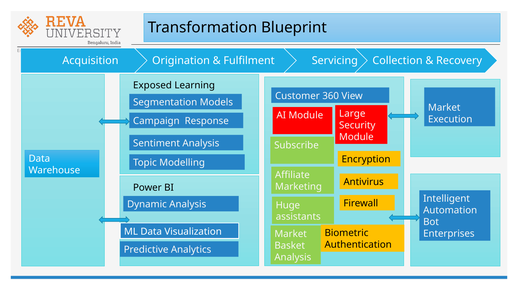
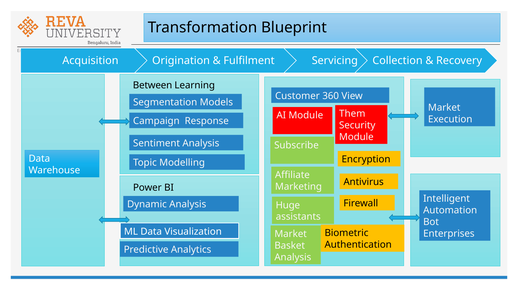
Exposed: Exposed -> Between
Large: Large -> Them
